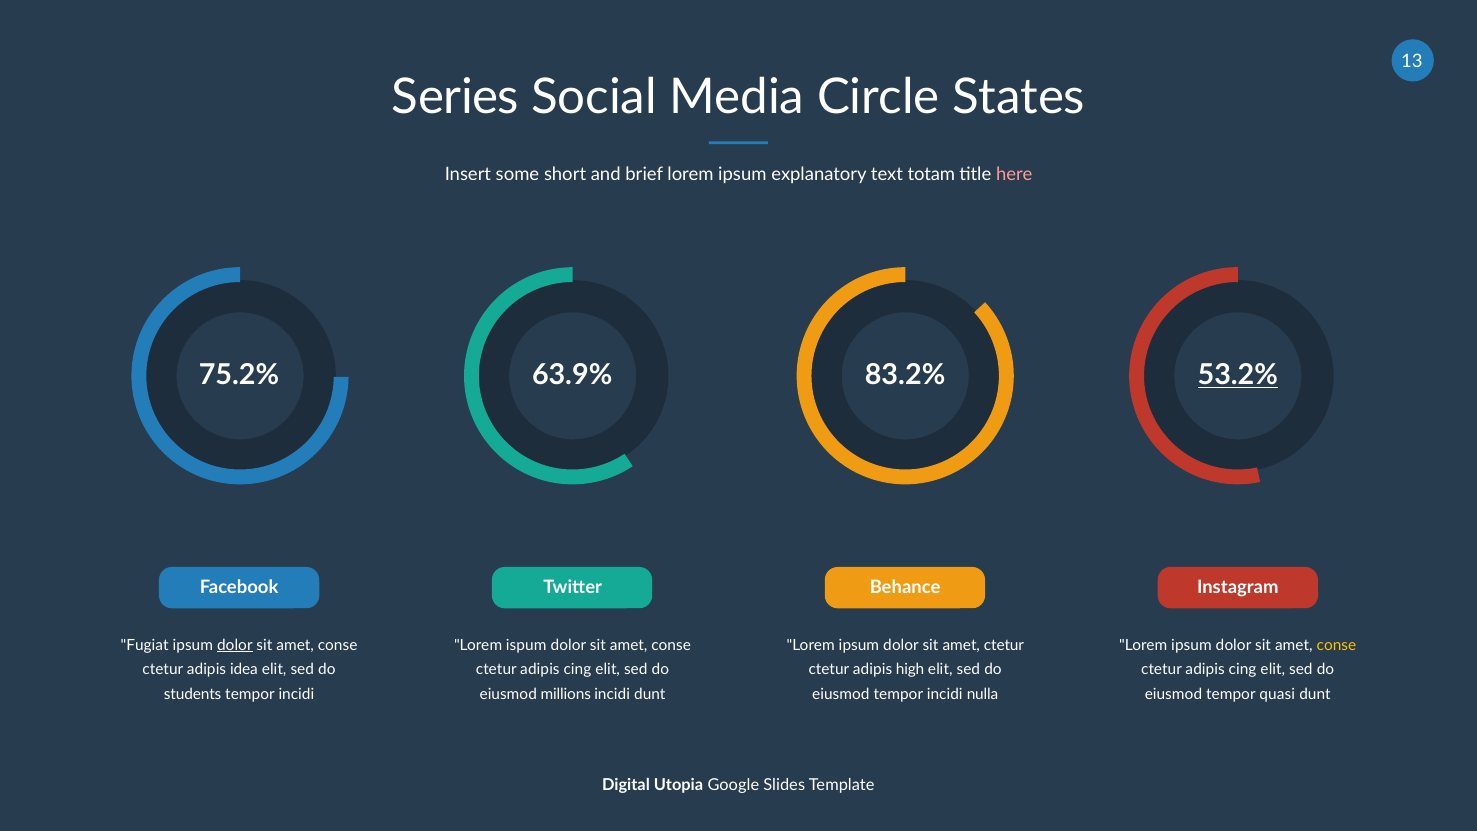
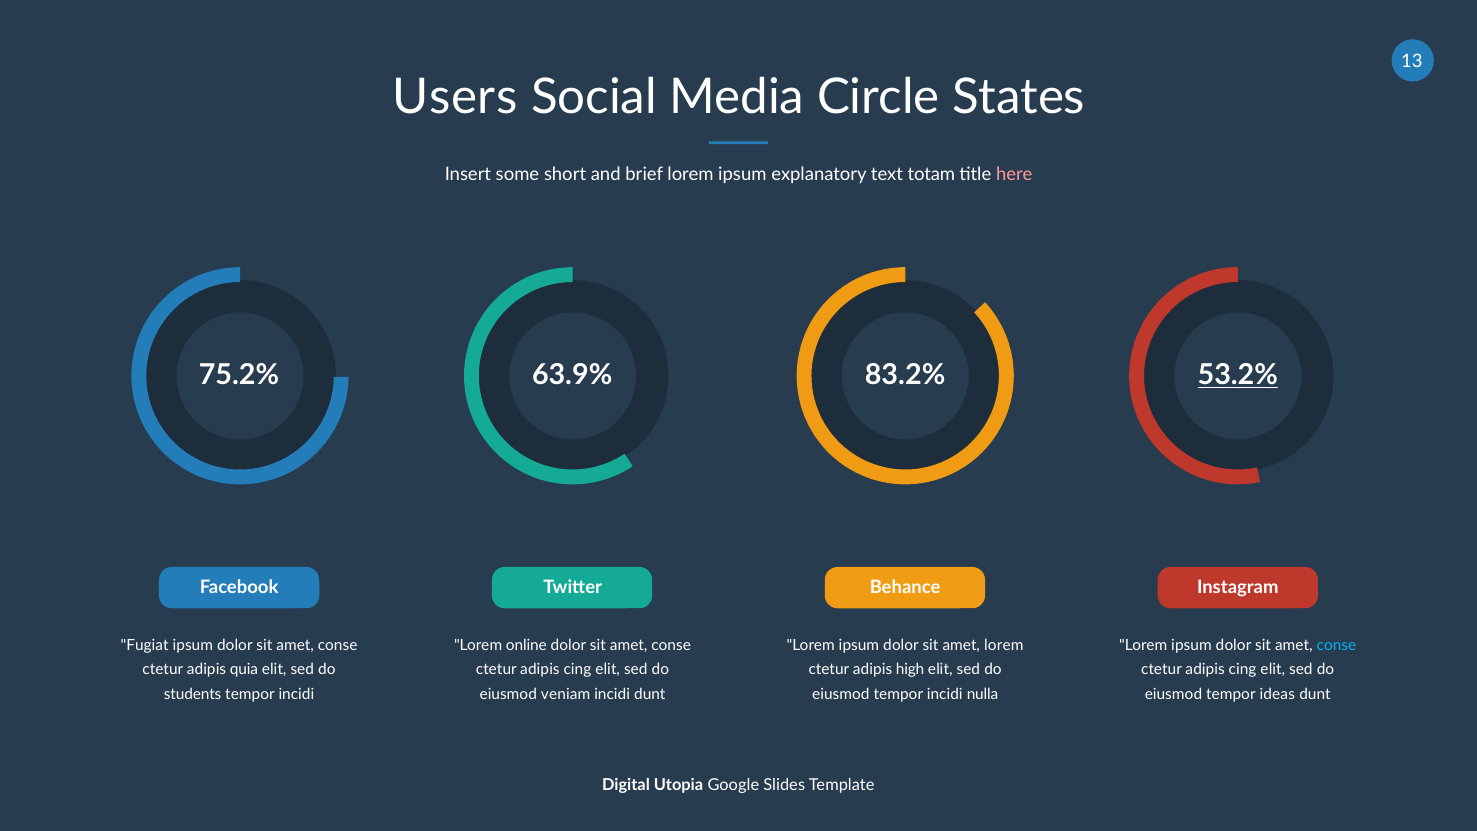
Series: Series -> Users
dolor at (235, 645) underline: present -> none
ispum: ispum -> online
amet ctetur: ctetur -> lorem
conse at (1336, 645) colour: yellow -> light blue
idea: idea -> quia
millions: millions -> veniam
quasi: quasi -> ideas
